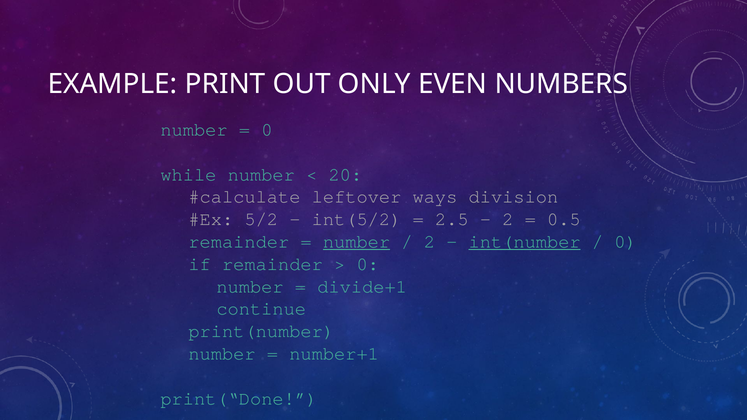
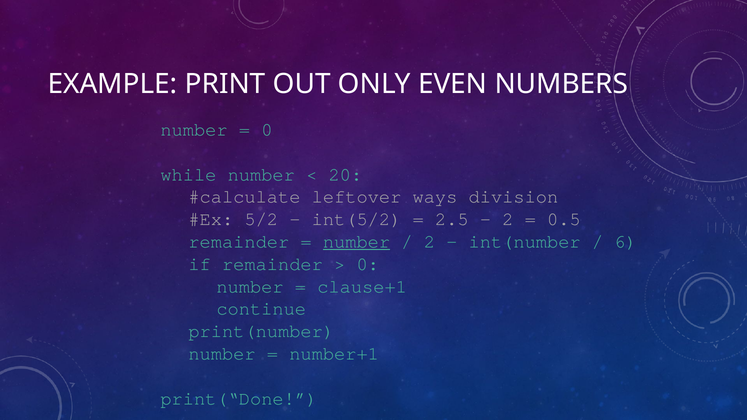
int(number underline: present -> none
0 at (626, 242): 0 -> 6
divide+1: divide+1 -> clause+1
